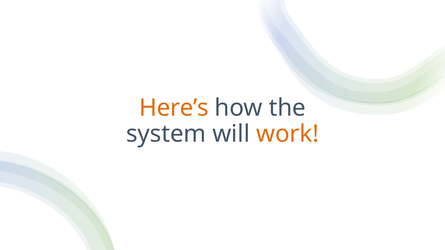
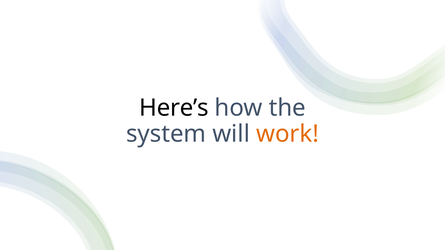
Here’s colour: orange -> black
